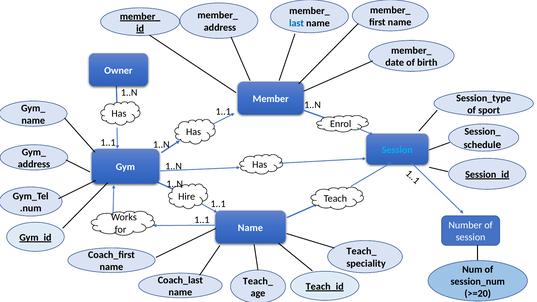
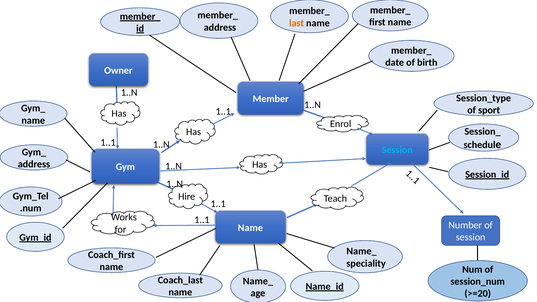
last colour: blue -> orange
Teach_ at (362, 251): Teach_ -> Name_
Teach_ at (258, 281): Teach_ -> Name_
Teach_id: Teach_id -> Name_id
